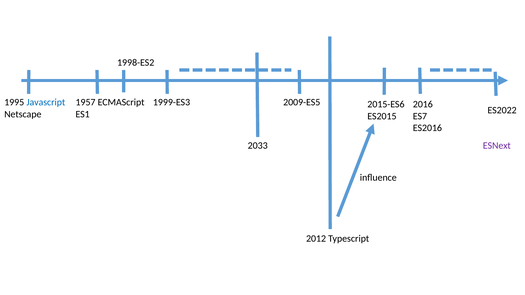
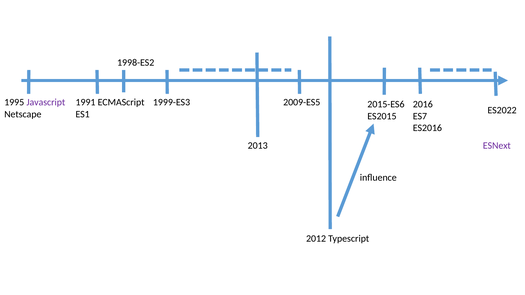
Javascript colour: blue -> purple
1957: 1957 -> 1991
2033: 2033 -> 2013
